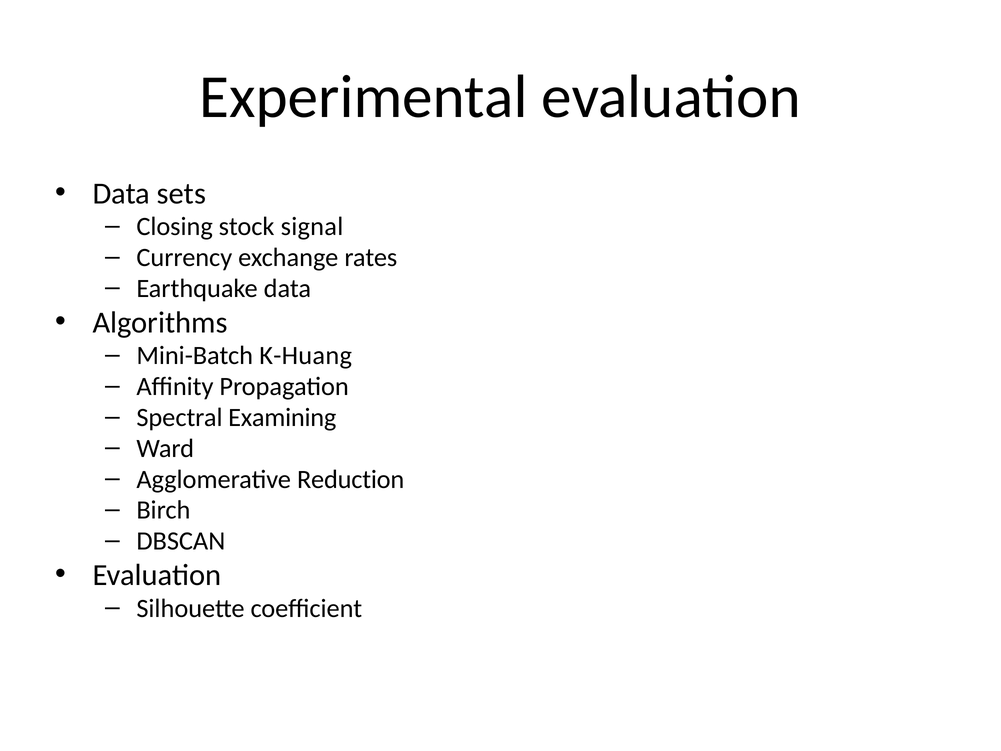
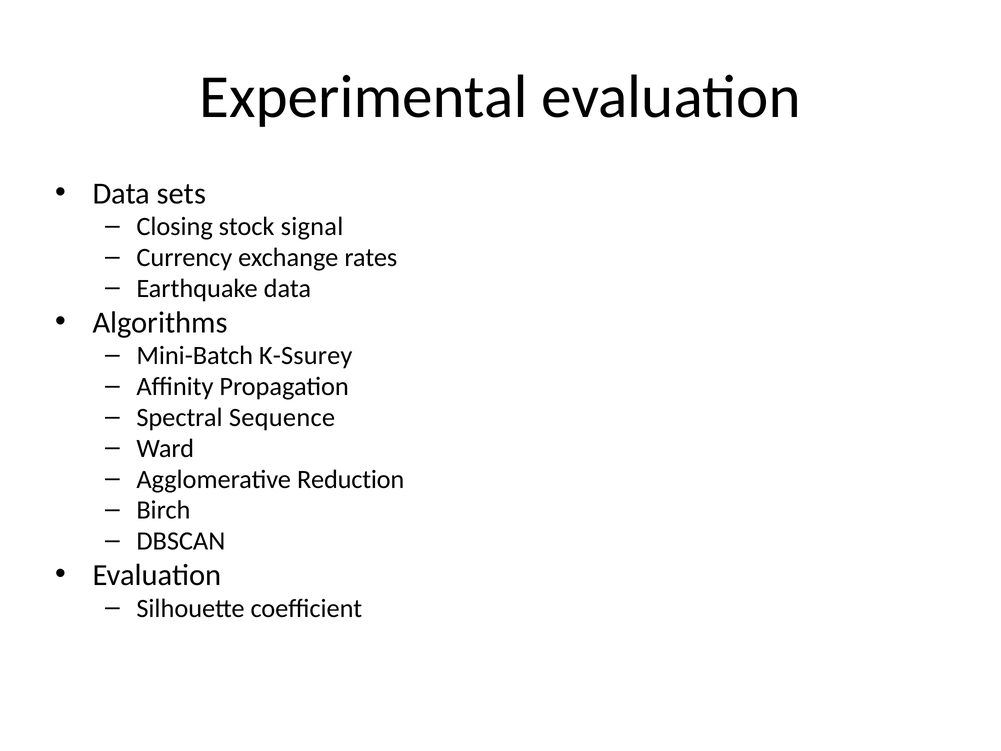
K-Huang: K-Huang -> K-Ssurey
Examining: Examining -> Sequence
